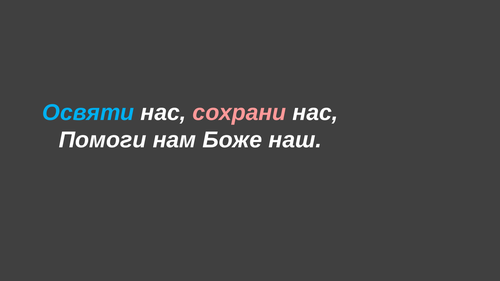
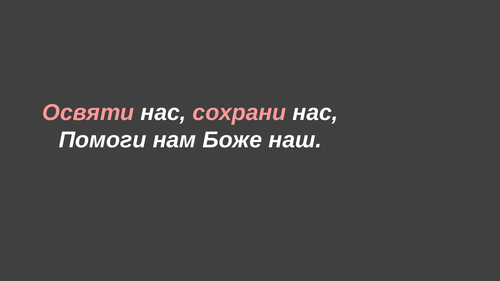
Освяти colour: light blue -> pink
